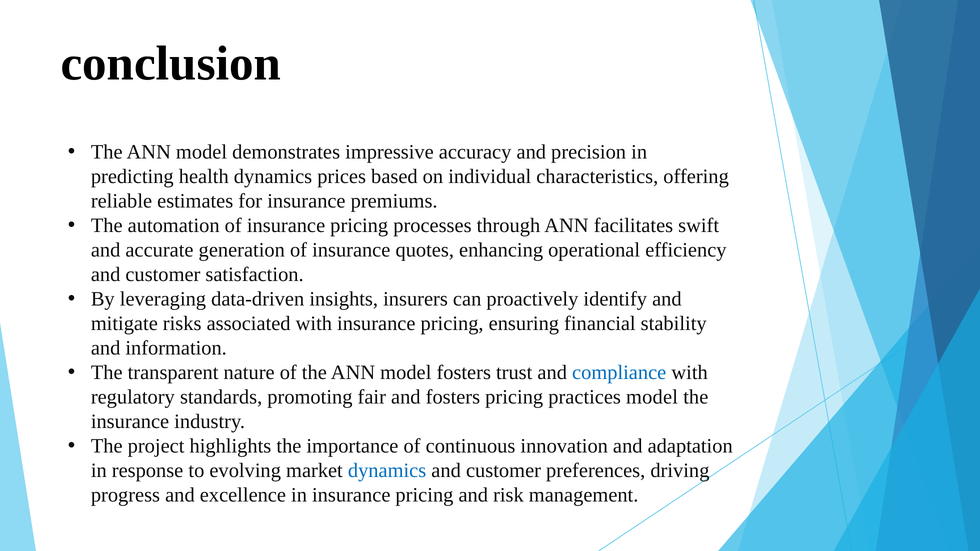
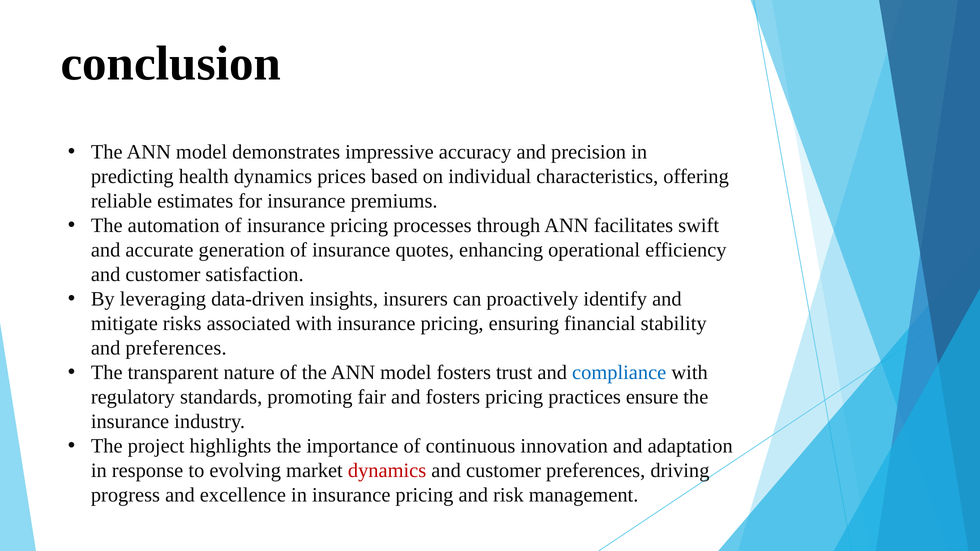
and information: information -> preferences
practices model: model -> ensure
dynamics at (387, 471) colour: blue -> red
